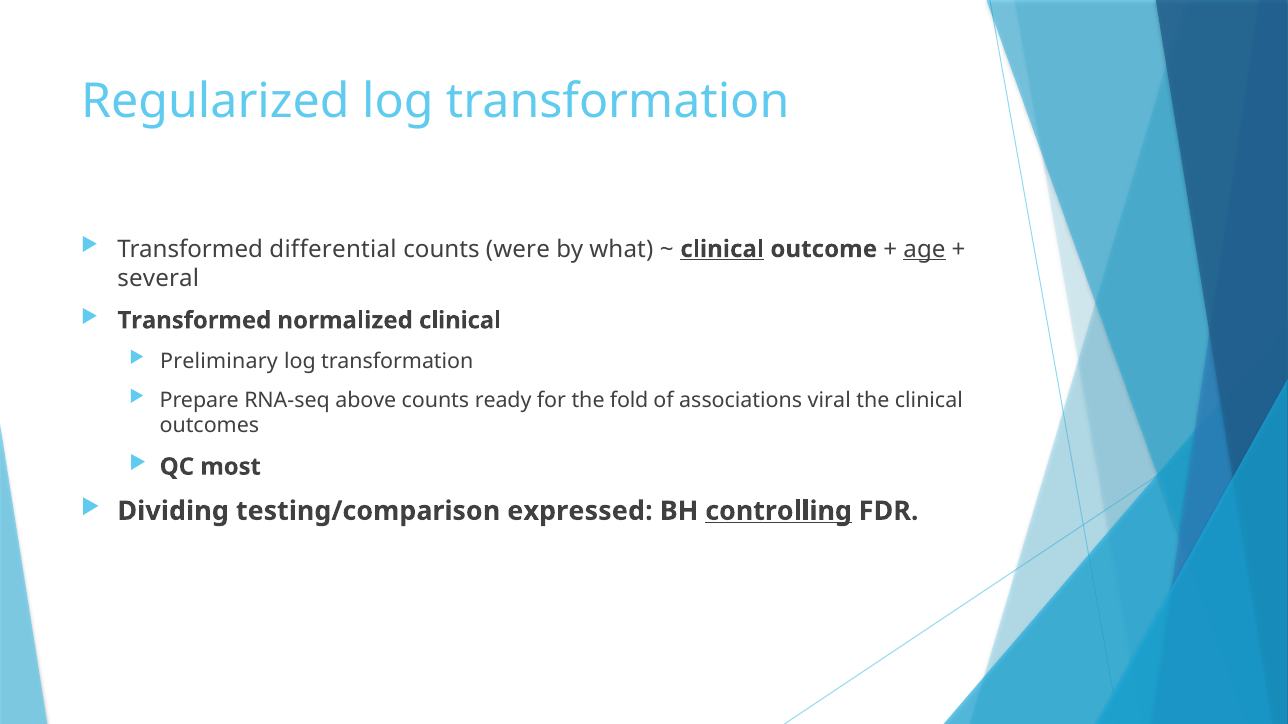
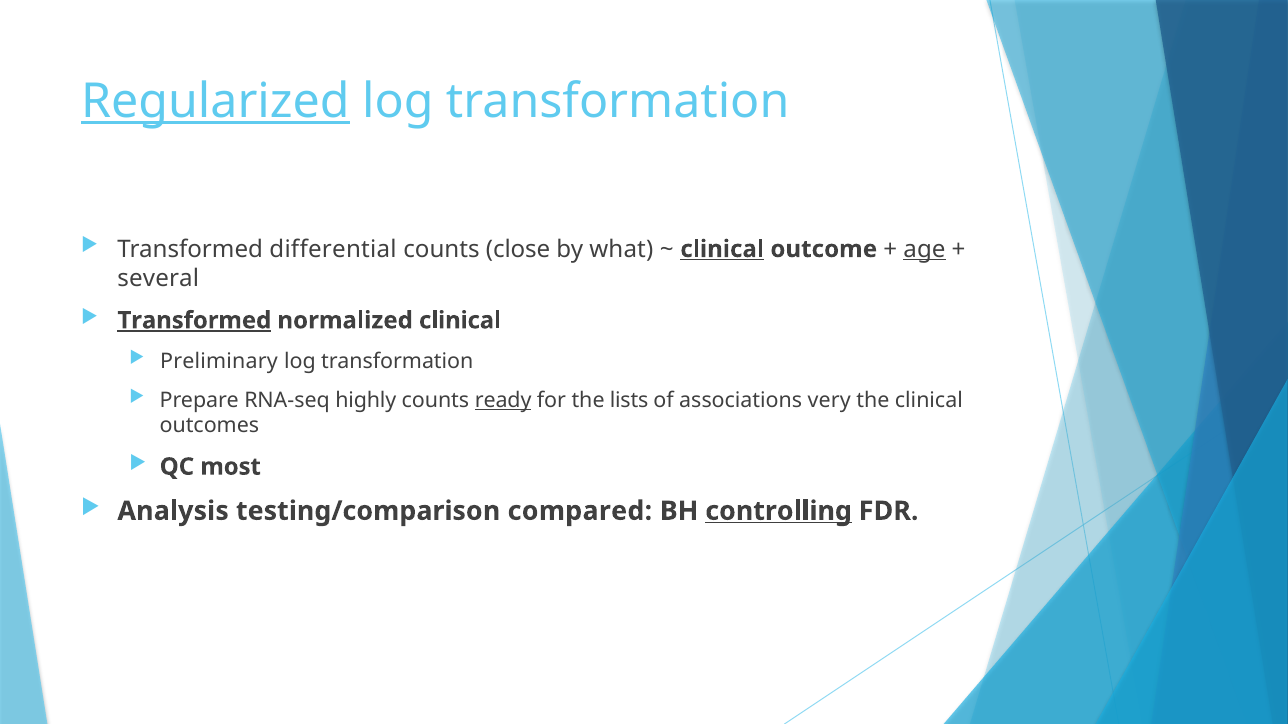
Regularized underline: none -> present
were: were -> close
Transformed at (194, 321) underline: none -> present
above: above -> highly
ready underline: none -> present
fold: fold -> lists
viral: viral -> very
Dividing: Dividing -> Analysis
expressed: expressed -> compared
